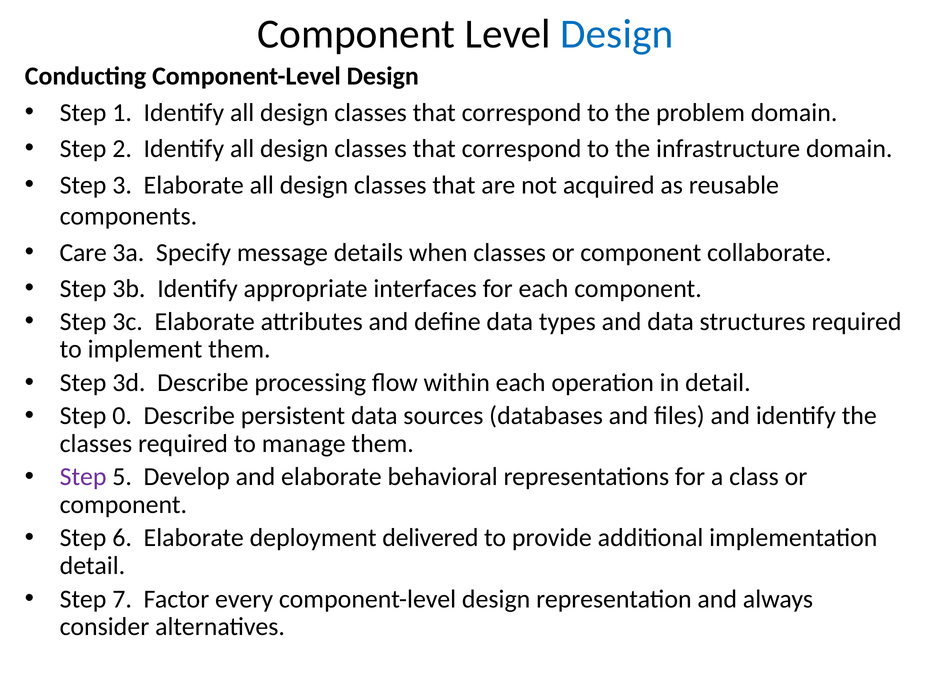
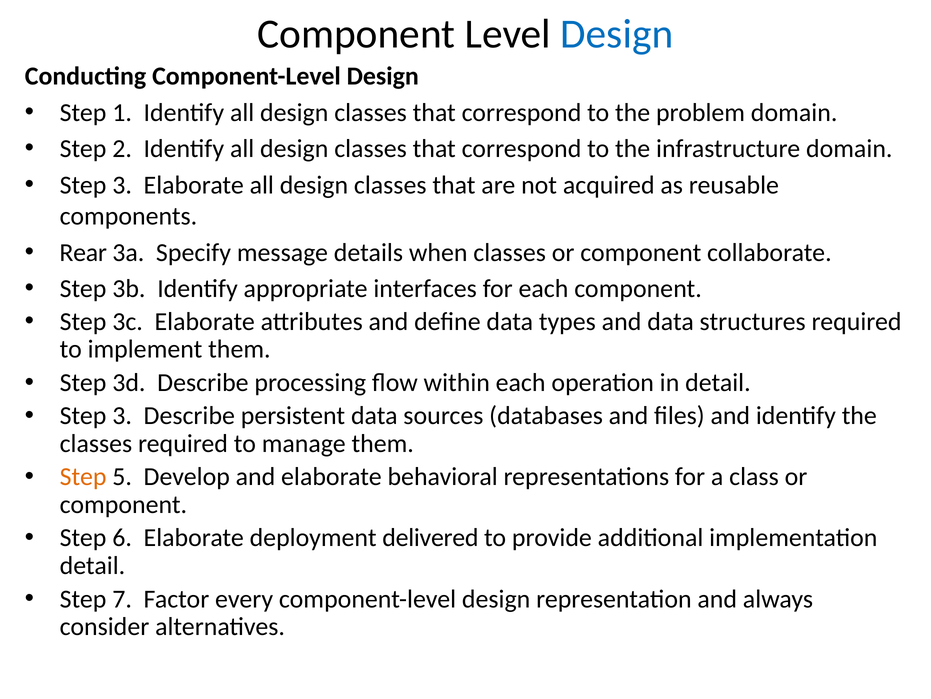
Care: Care -> Rear
0 at (122, 415): 0 -> 3
Step at (83, 476) colour: purple -> orange
